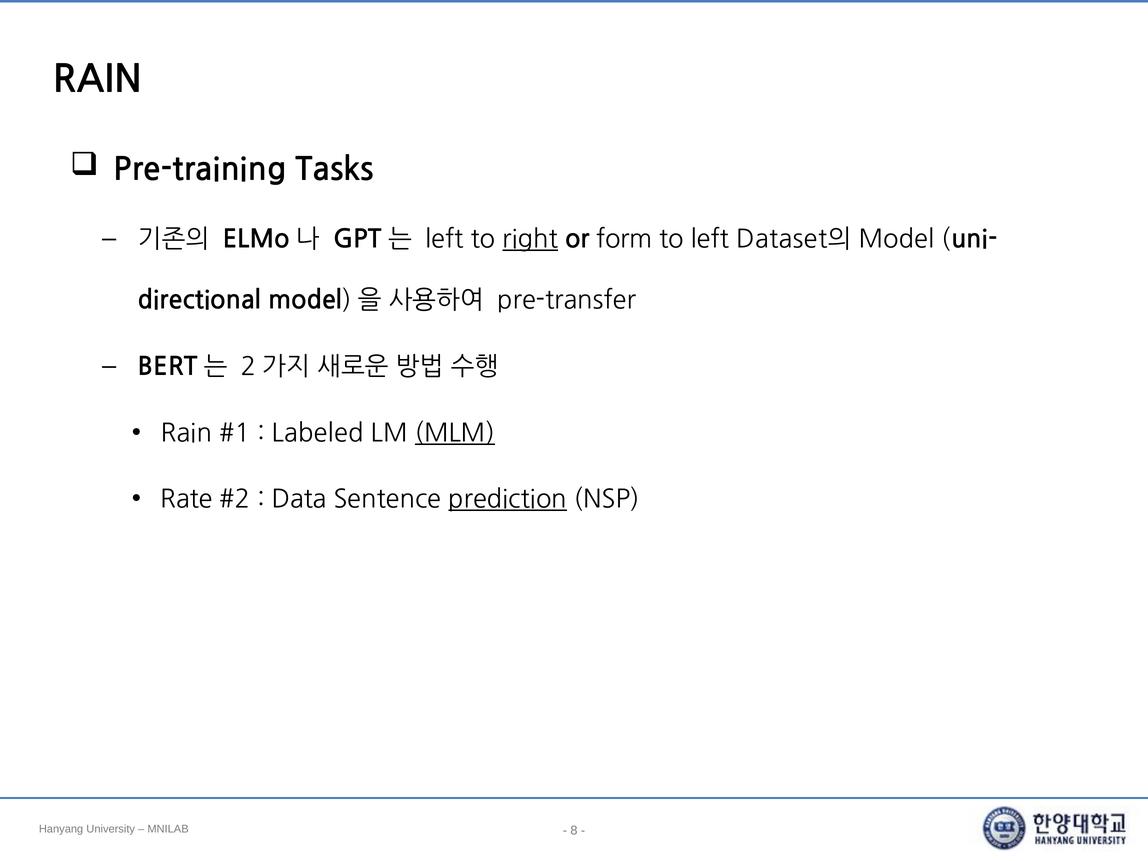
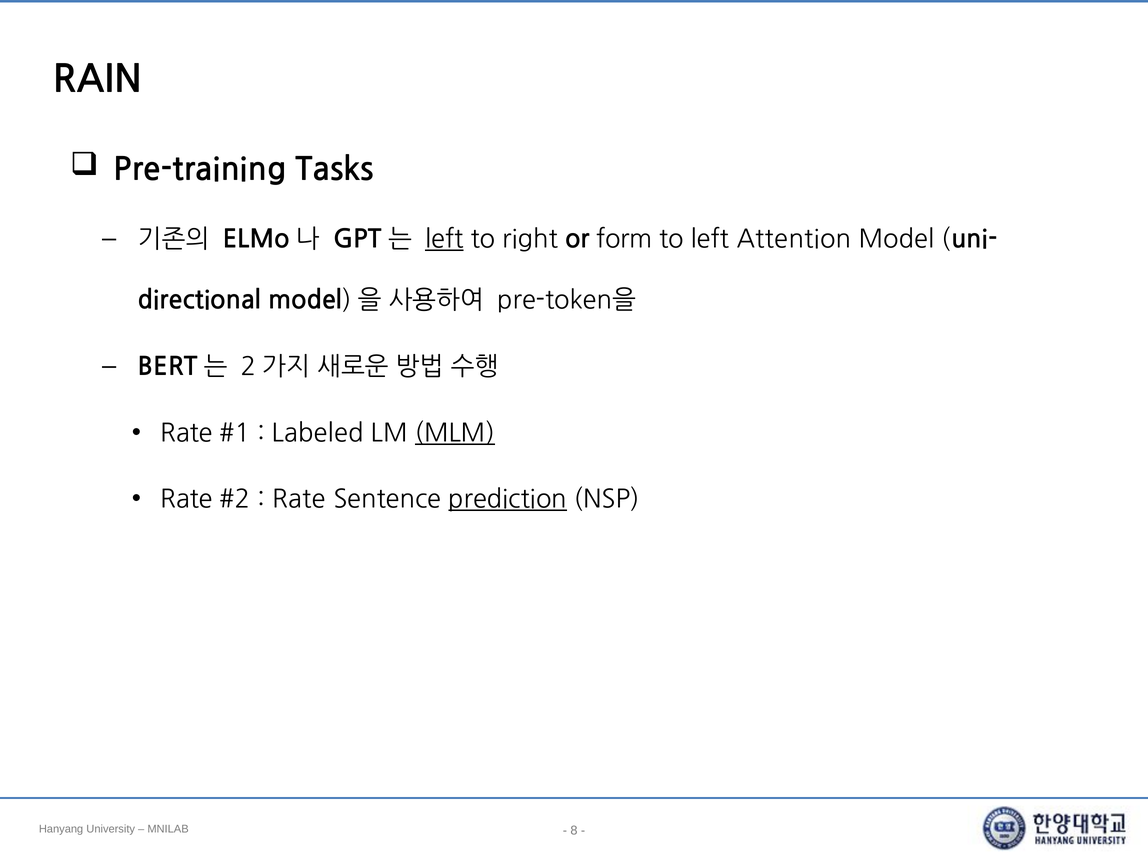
left at (444, 239) underline: none -> present
right underline: present -> none
Dataset의: Dataset의 -> Attention
pre-transfer: pre-transfer -> pre-token을
Rain at (186, 433): Rain -> Rate
Data at (299, 499): Data -> Rate
